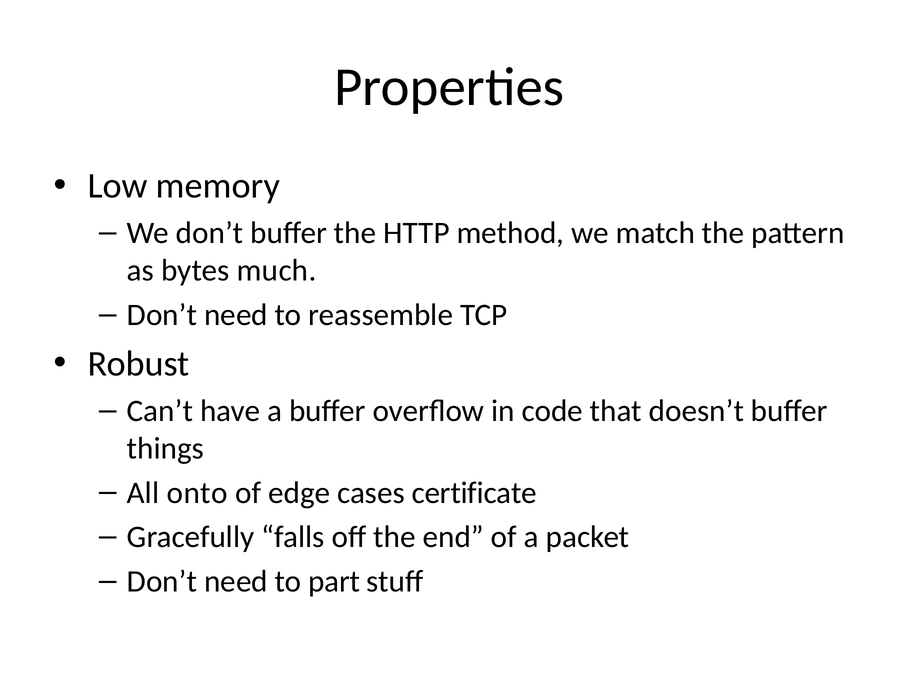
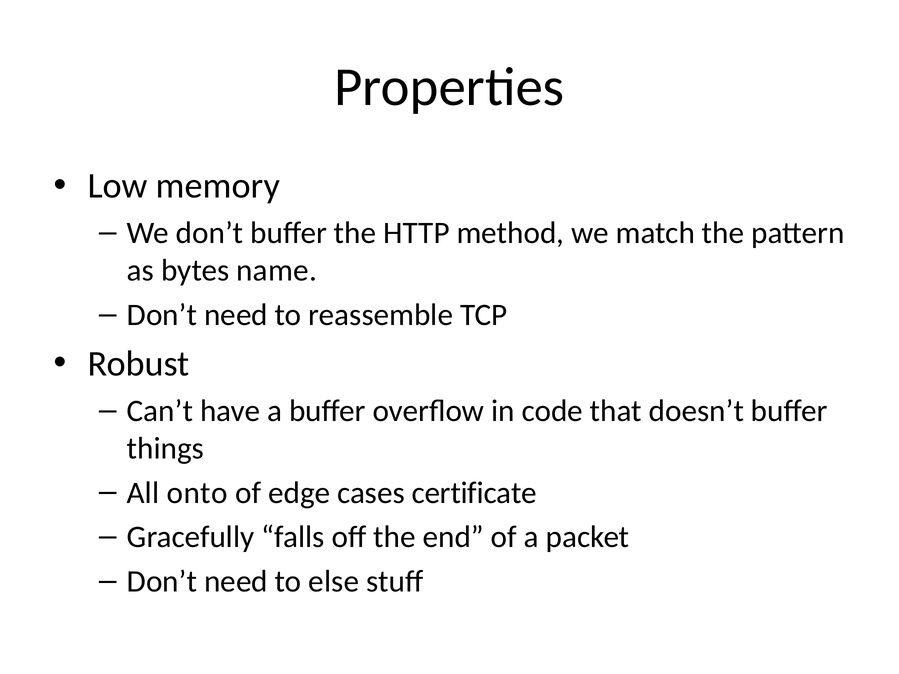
much: much -> name
part: part -> else
